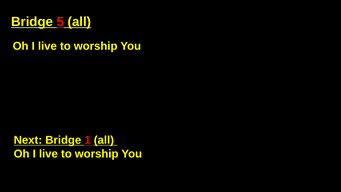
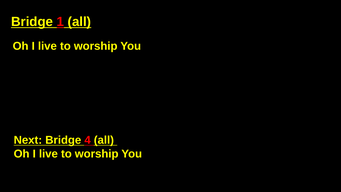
5: 5 -> 1
1: 1 -> 4
